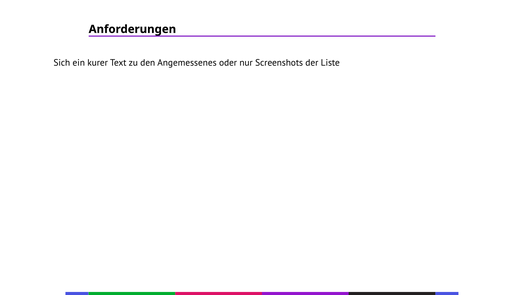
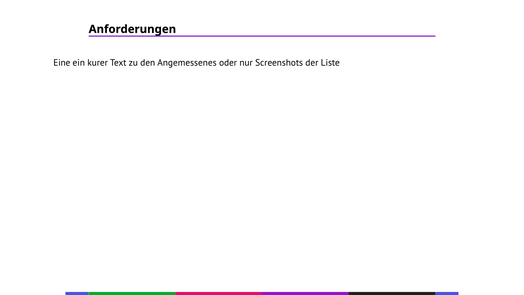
Sich: Sich -> Eine
